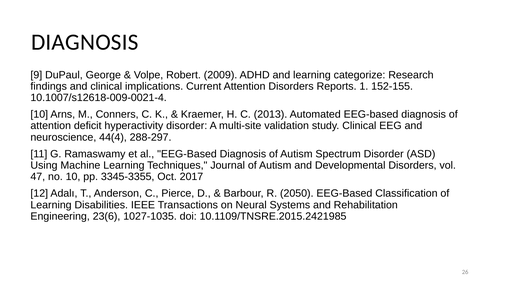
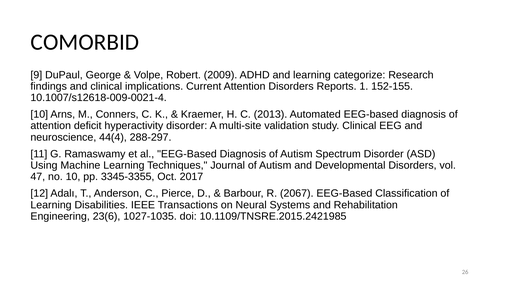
DIAGNOSIS at (85, 42): DIAGNOSIS -> COMORBID
2050: 2050 -> 2067
